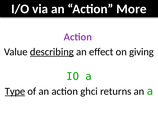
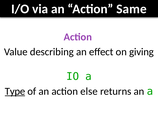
More: More -> Same
describing underline: present -> none
ghci: ghci -> else
